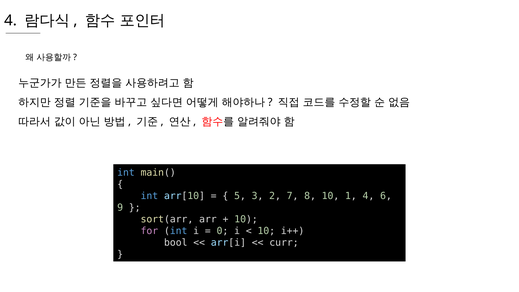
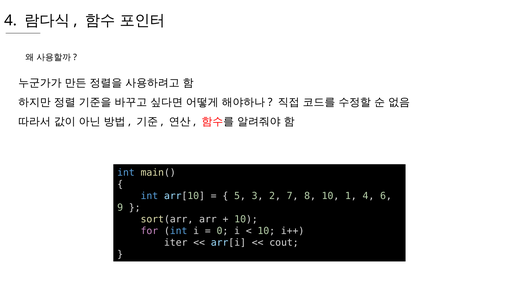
bool: bool -> iter
curr: curr -> cout
